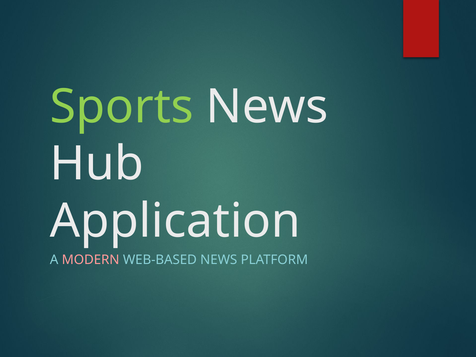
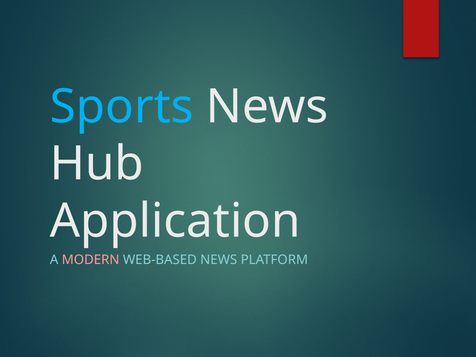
Sports colour: light green -> light blue
